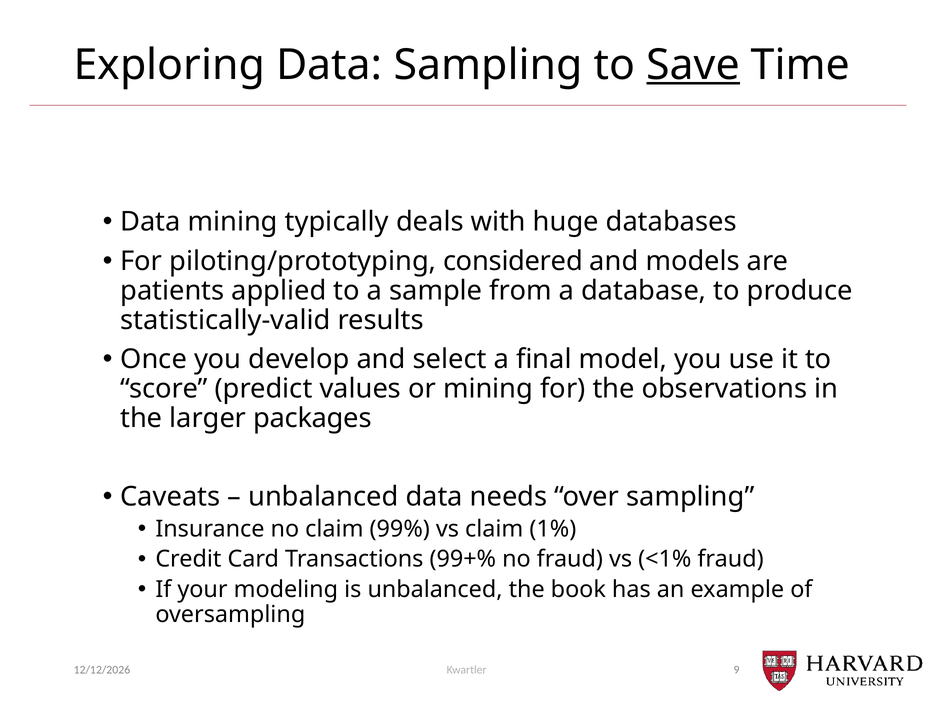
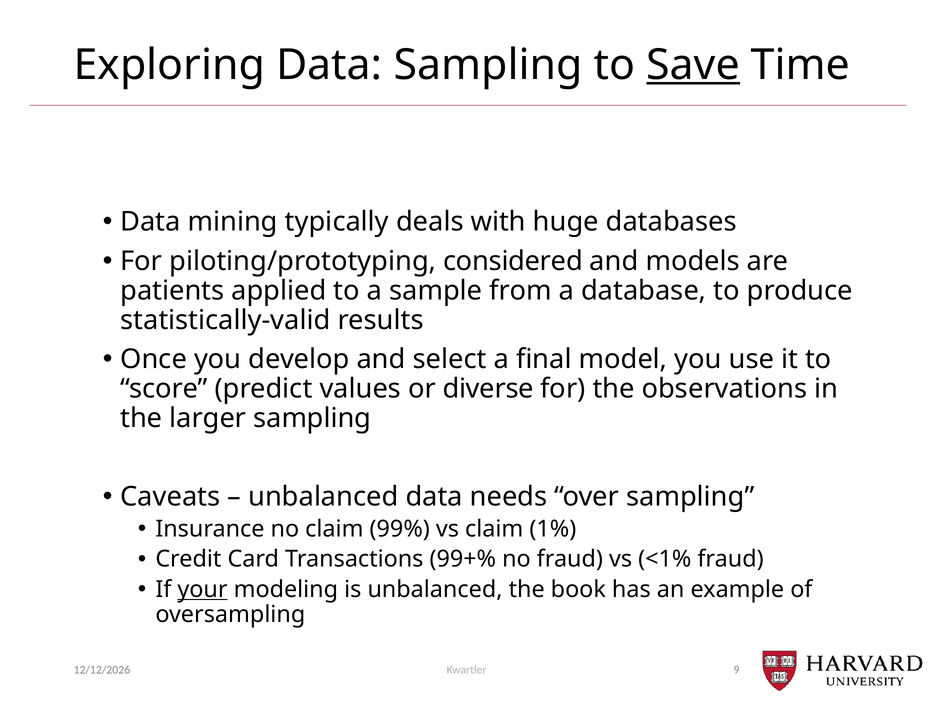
or mining: mining -> diverse
larger packages: packages -> sampling
your underline: none -> present
